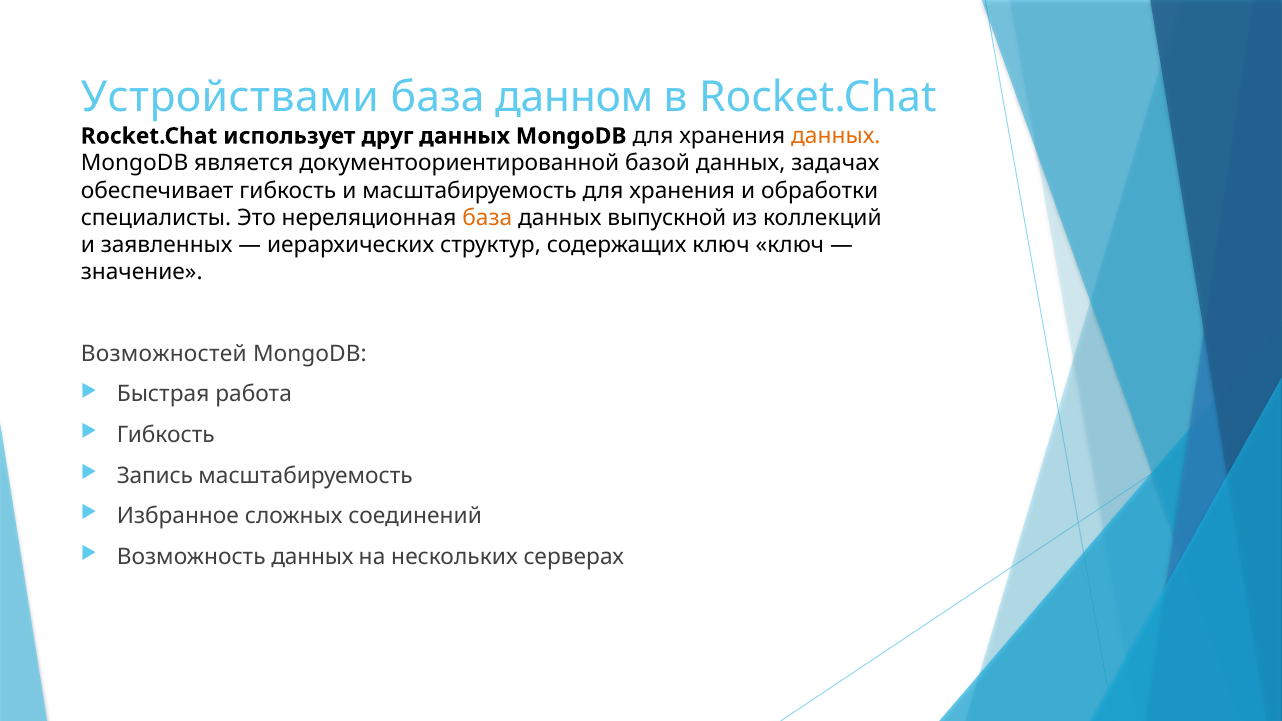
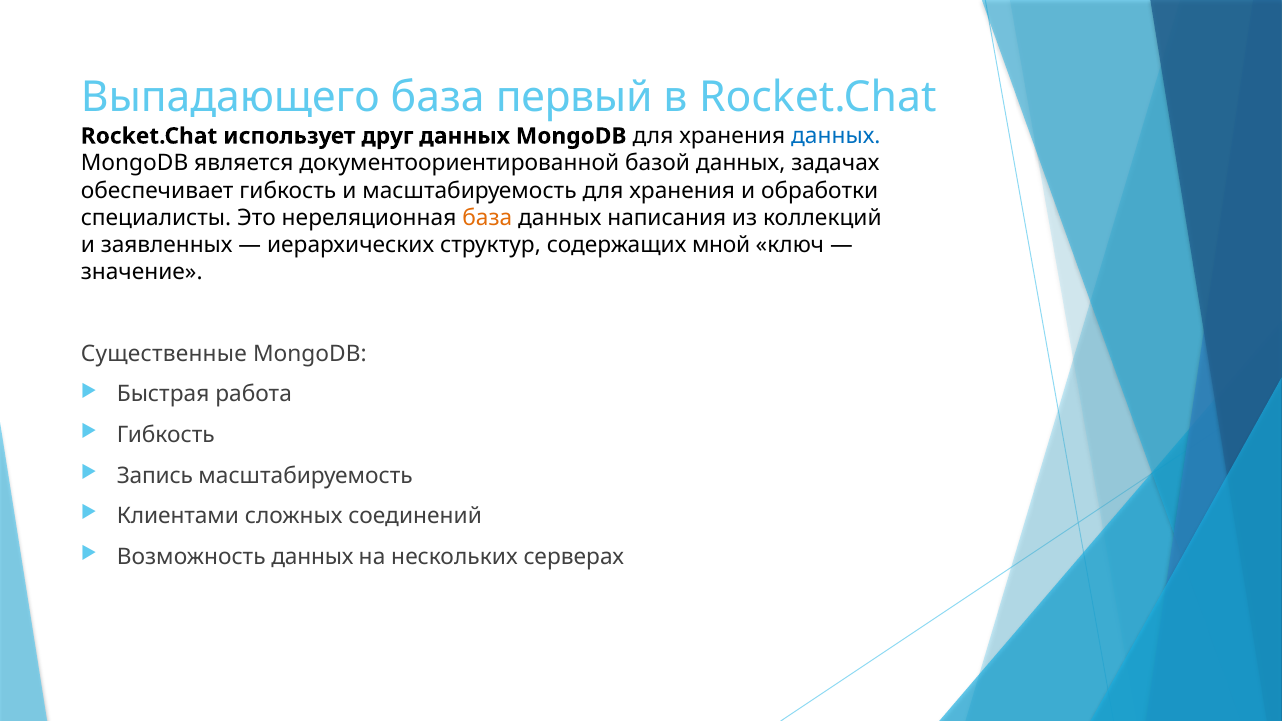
Устройствами: Устройствами -> Выпадающего
данном: данном -> первый
данных at (836, 136) colour: orange -> blue
выпускной: выпускной -> написания
содержащих ключ: ключ -> мной
Возможностей: Возможностей -> Существенные
Избранное: Избранное -> Клиентами
